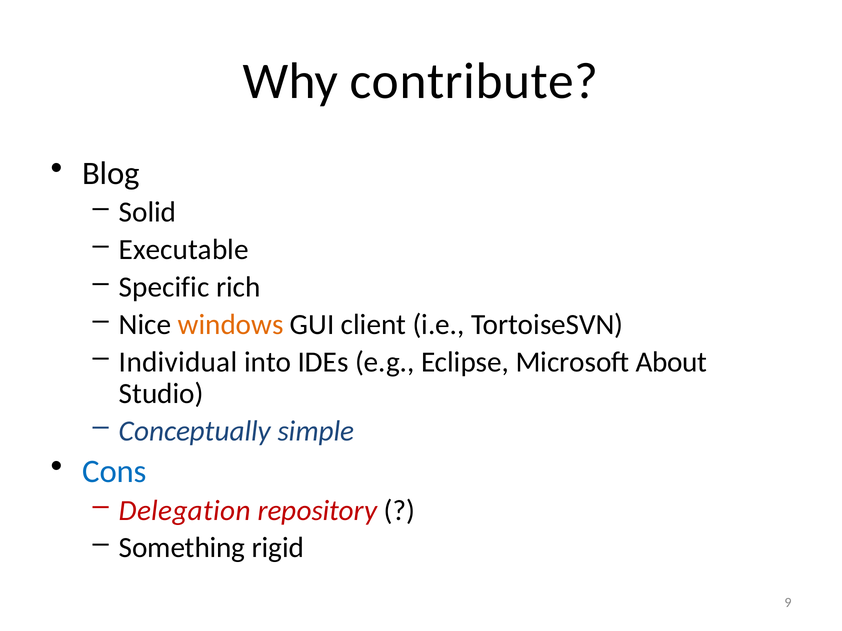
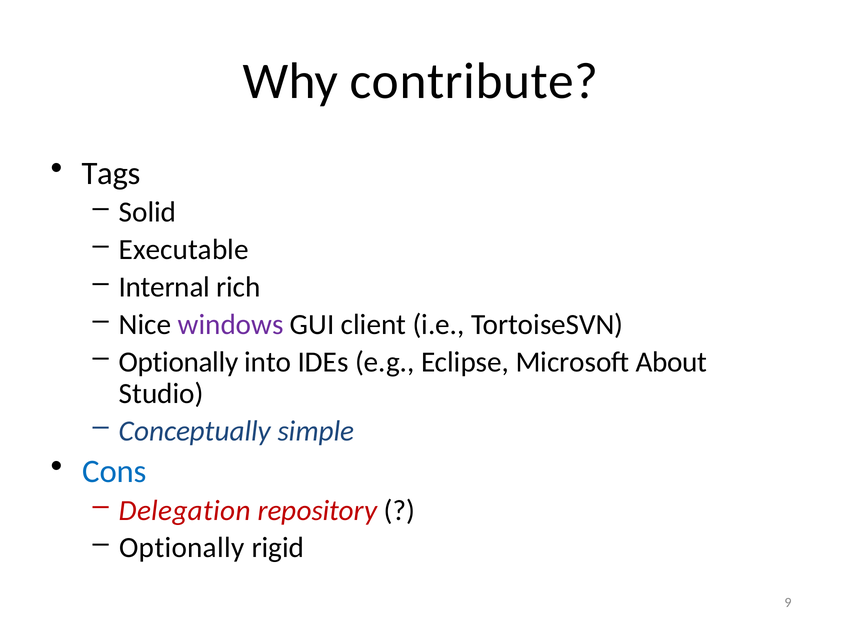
Blog: Blog -> Tags
Specific: Specific -> Internal
windows colour: orange -> purple
Individual at (178, 362): Individual -> Optionally
Something at (182, 548): Something -> Optionally
